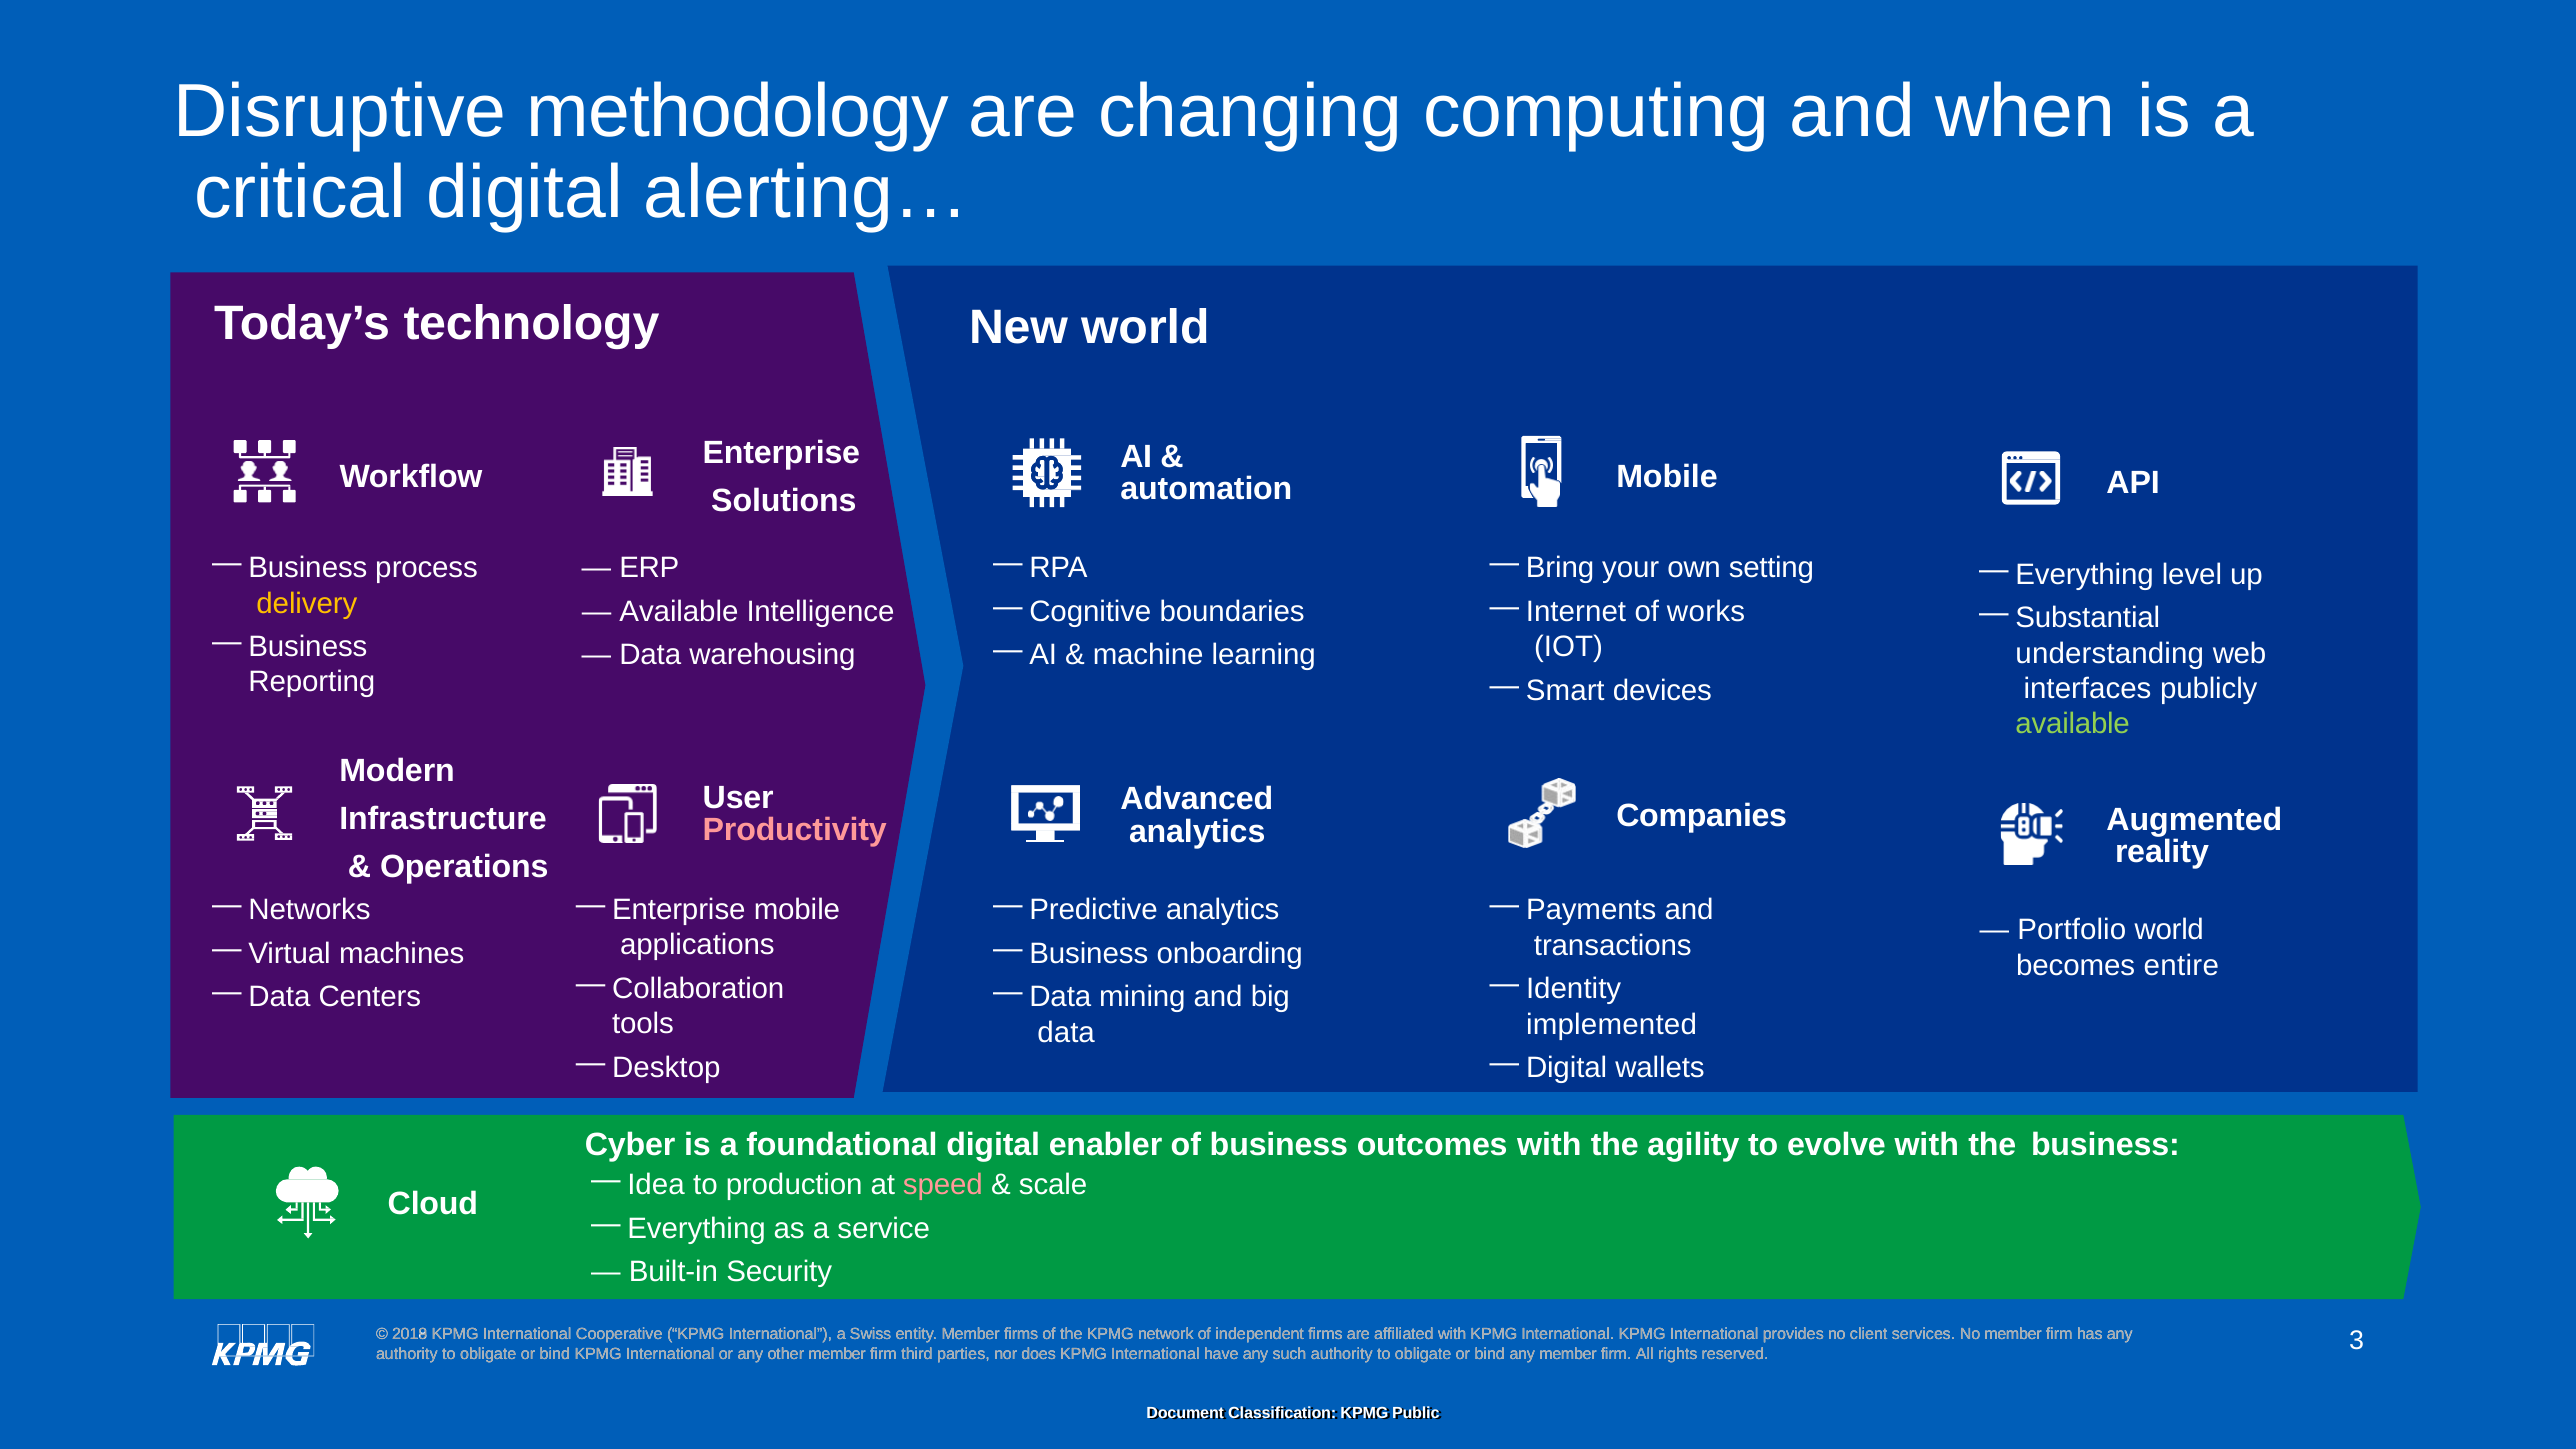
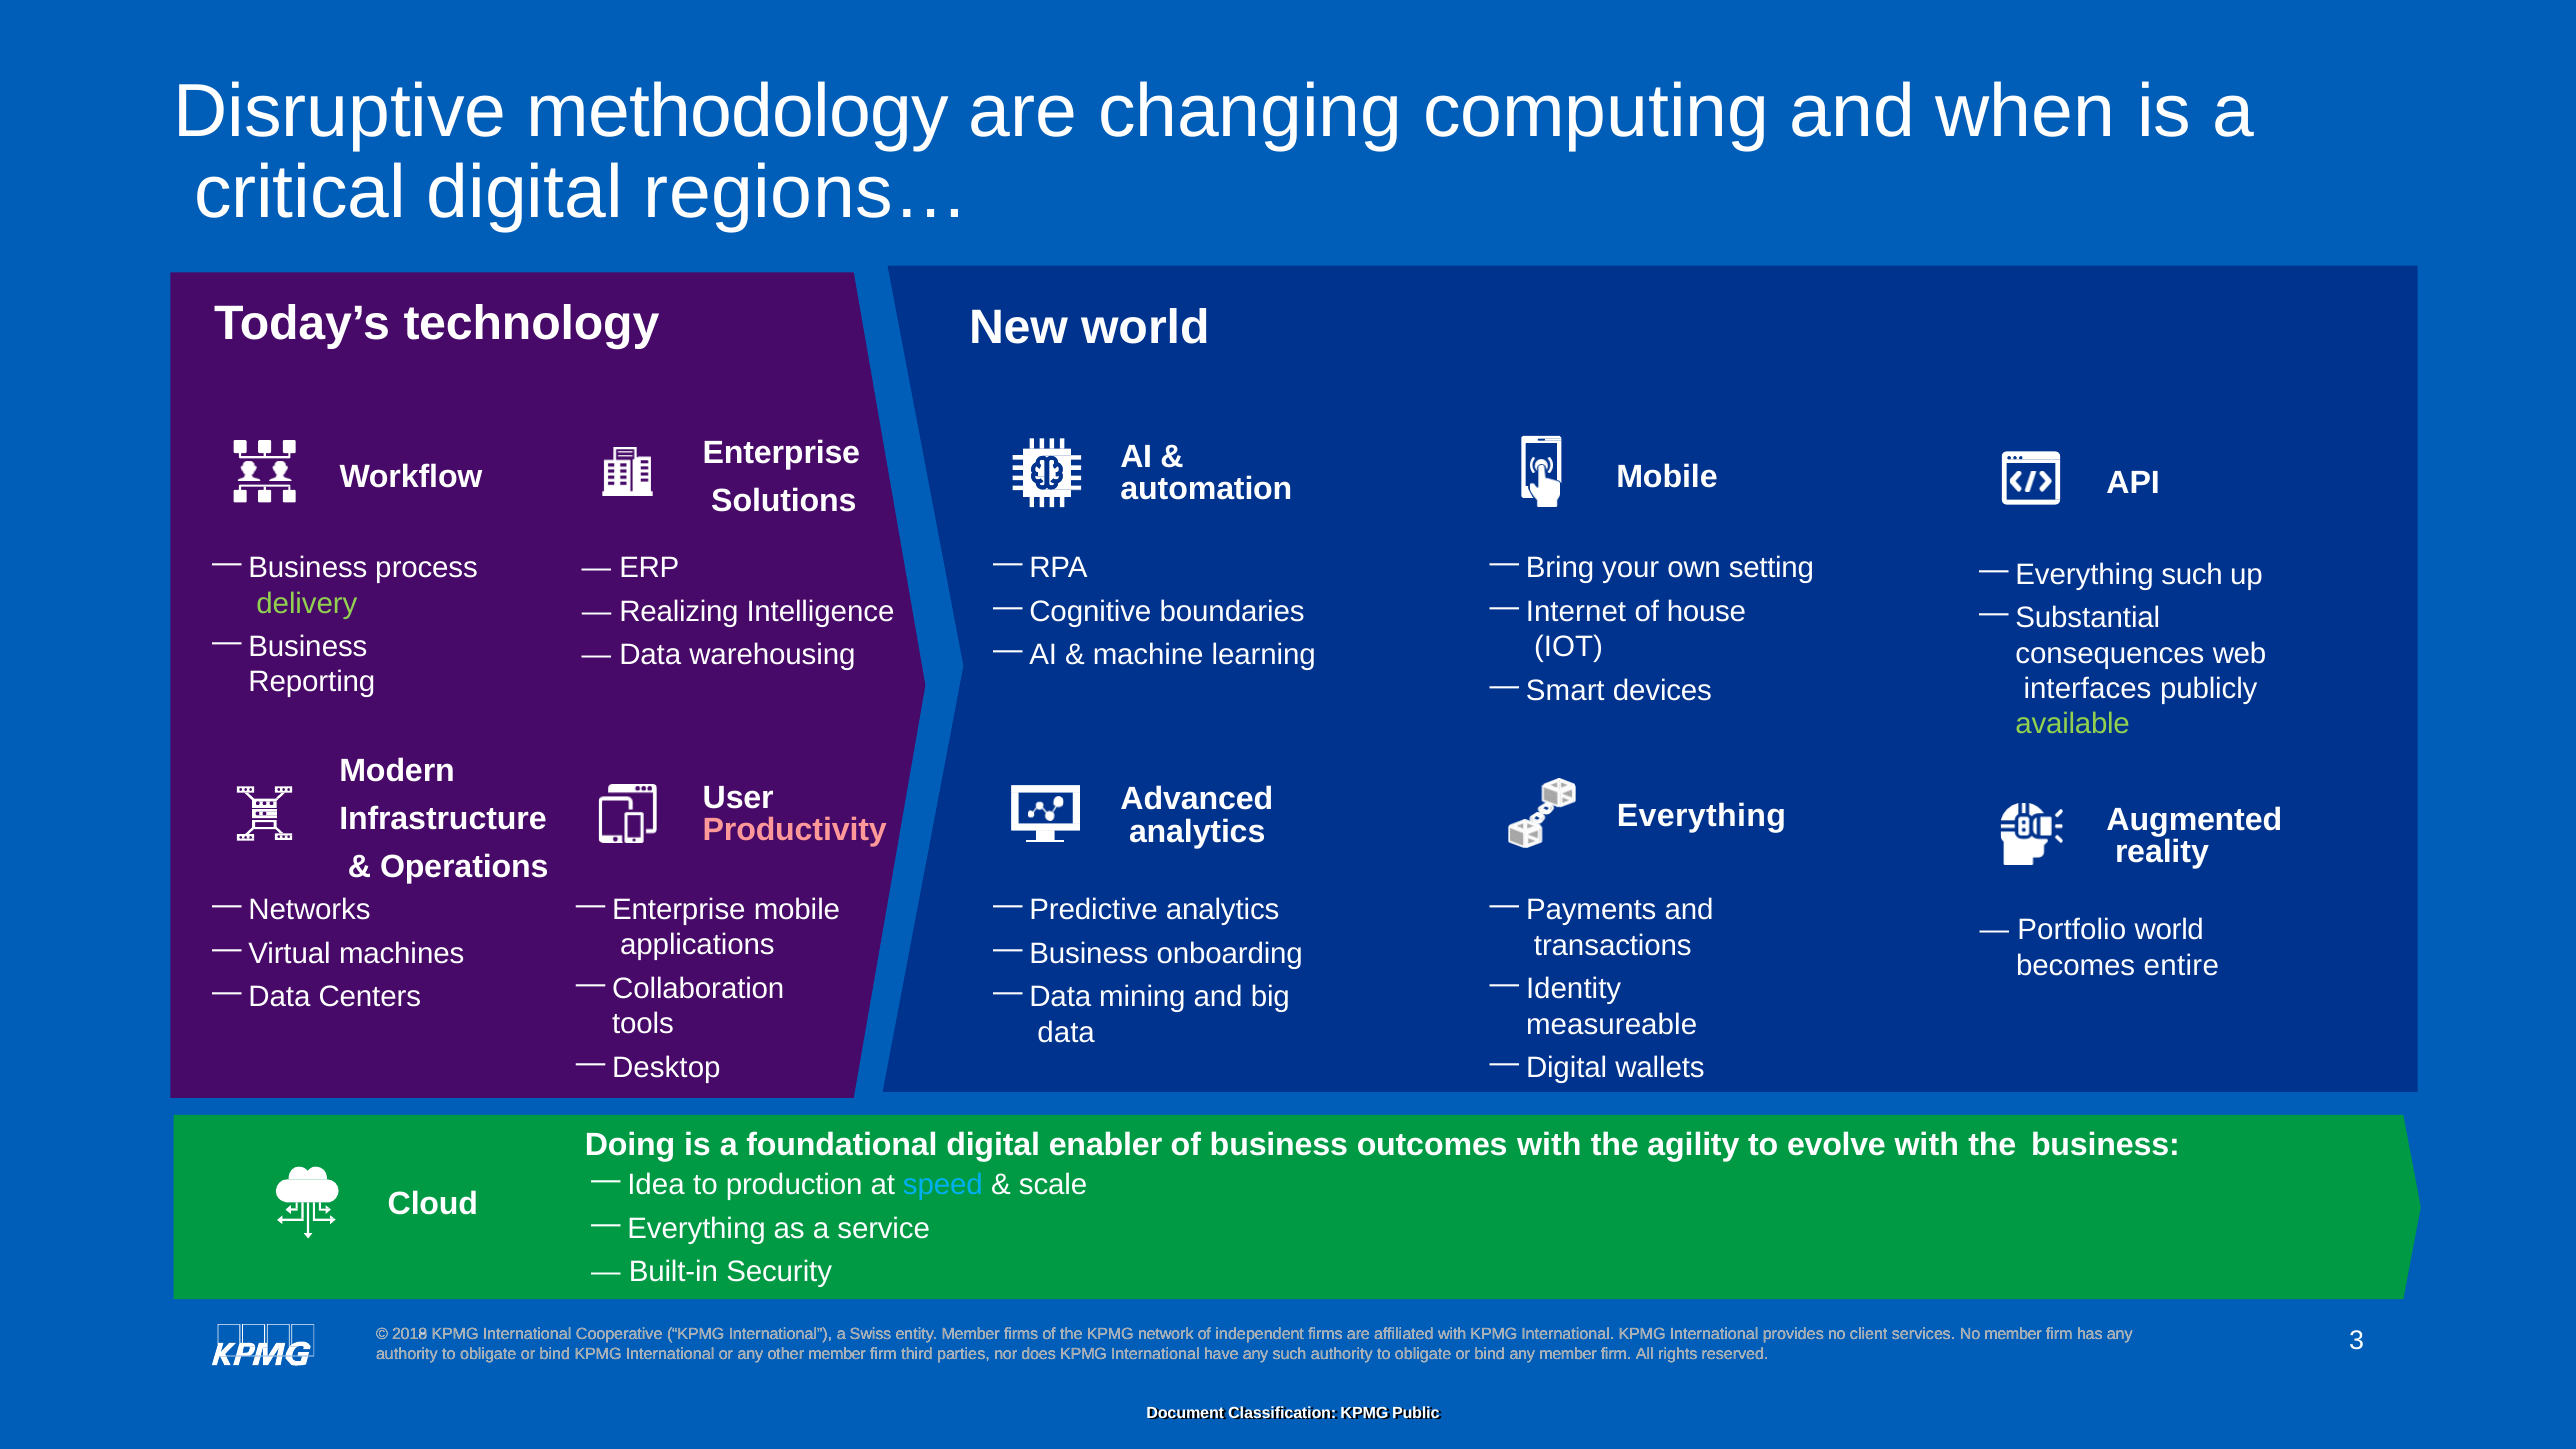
alerting…: alerting… -> regions…
level at (2192, 574): level -> such
delivery colour: yellow -> light green
works: works -> house
Available at (679, 611): Available -> Realizing
understanding: understanding -> consequences
Companies: Companies -> Everything
implemented: implemented -> measureable
Cyber: Cyber -> Doing
speed colour: pink -> light blue
